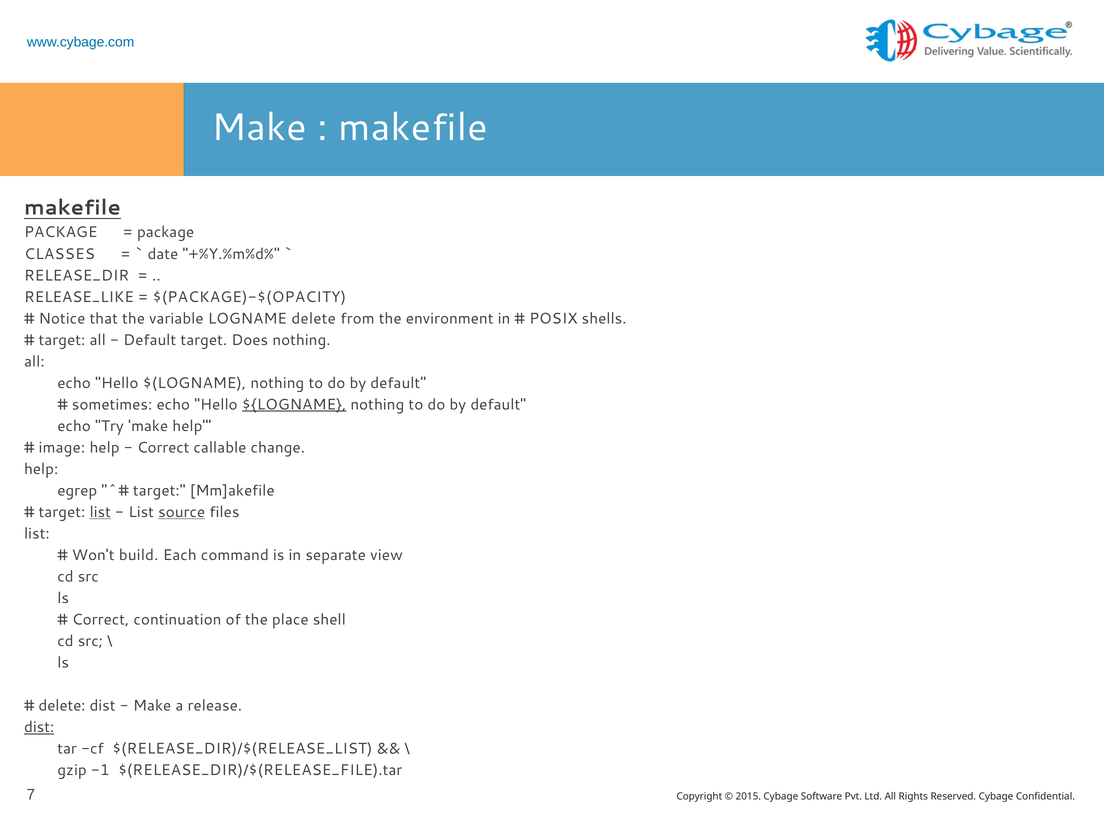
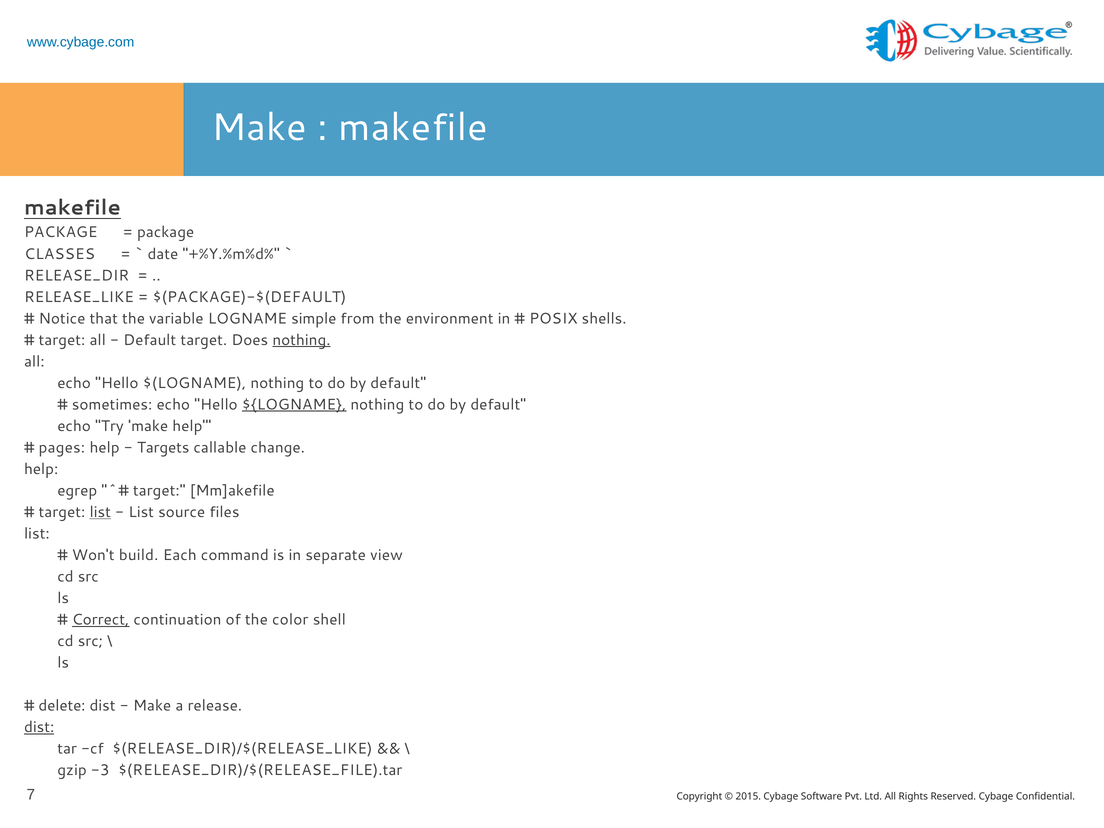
$(PACKAGE)-$(OPACITY: $(PACKAGE)-$(OPACITY -> $(PACKAGE)-$(DEFAULT
delete at (314, 318): delete -> simple
nothing at (301, 340) underline: none -> present
image at (62, 448): image -> pages
Correct at (163, 448): Correct -> Targets
source underline: present -> none
Correct at (101, 620) underline: none -> present
the place: place -> color
$(RELEASE_DIR)/$(RELEASE_LIST: $(RELEASE_DIR)/$(RELEASE_LIST -> $(RELEASE_DIR)/$(RELEASE_LIKE
-1: -1 -> -3
